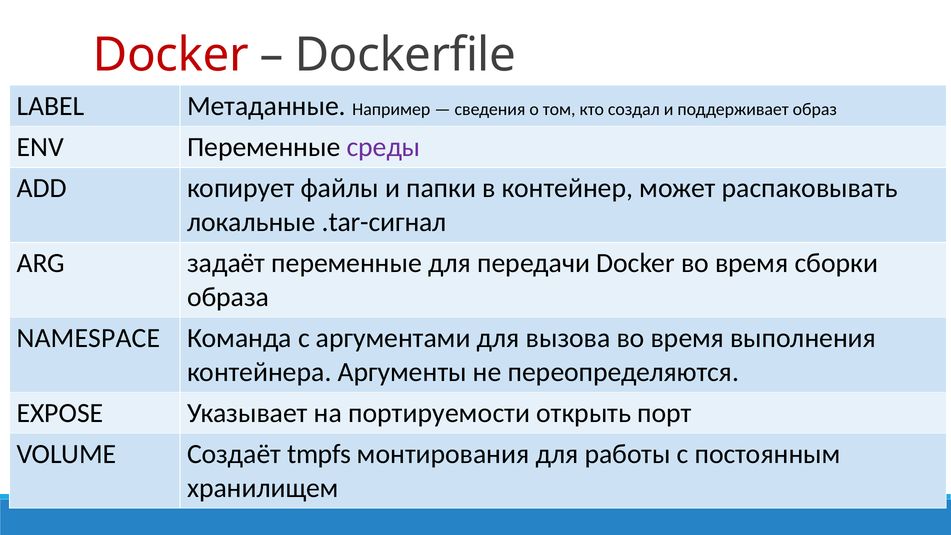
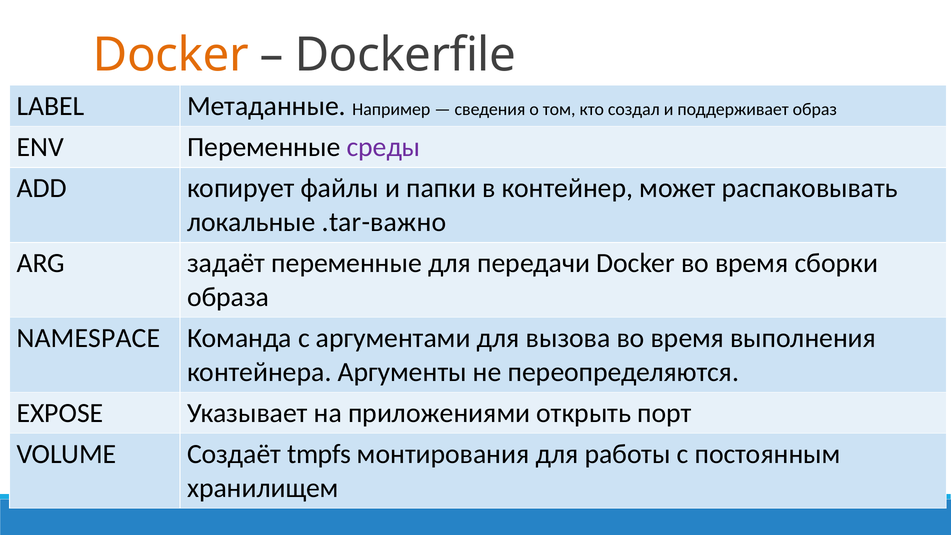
Docker at (171, 55) colour: red -> orange
.tar-сигнал: .tar-сигнал -> .tar-важно
портируемости: портируемости -> приложениями
